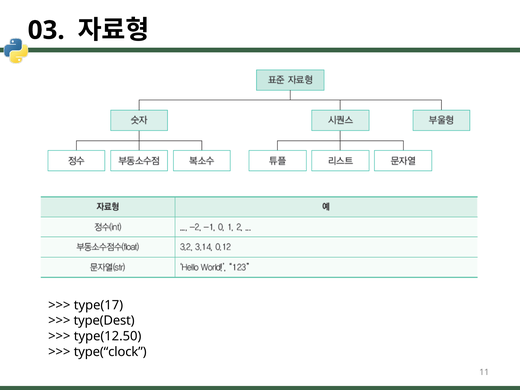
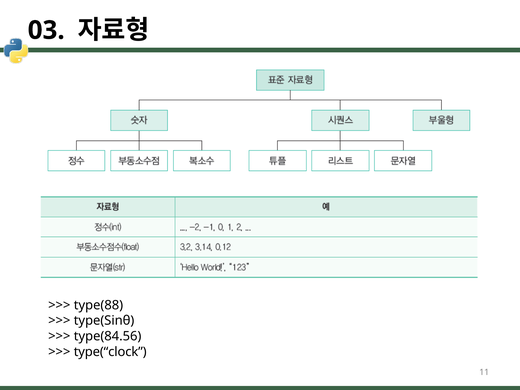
type(17: type(17 -> type(88
type(Dest: type(Dest -> type(Sinθ
type(12.50: type(12.50 -> type(84.56
